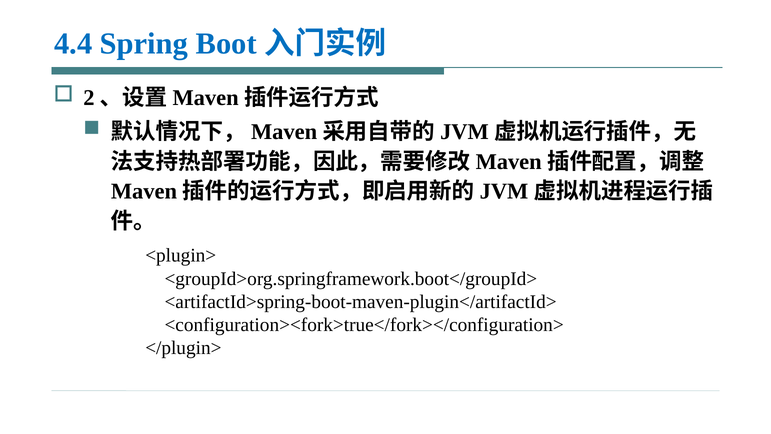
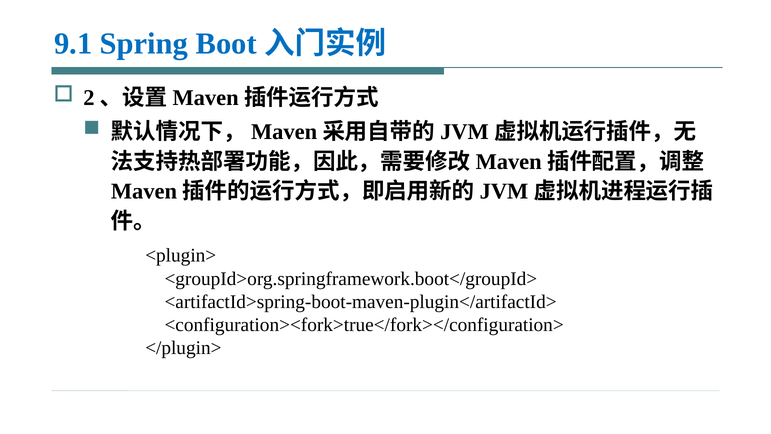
4.4: 4.4 -> 9.1
